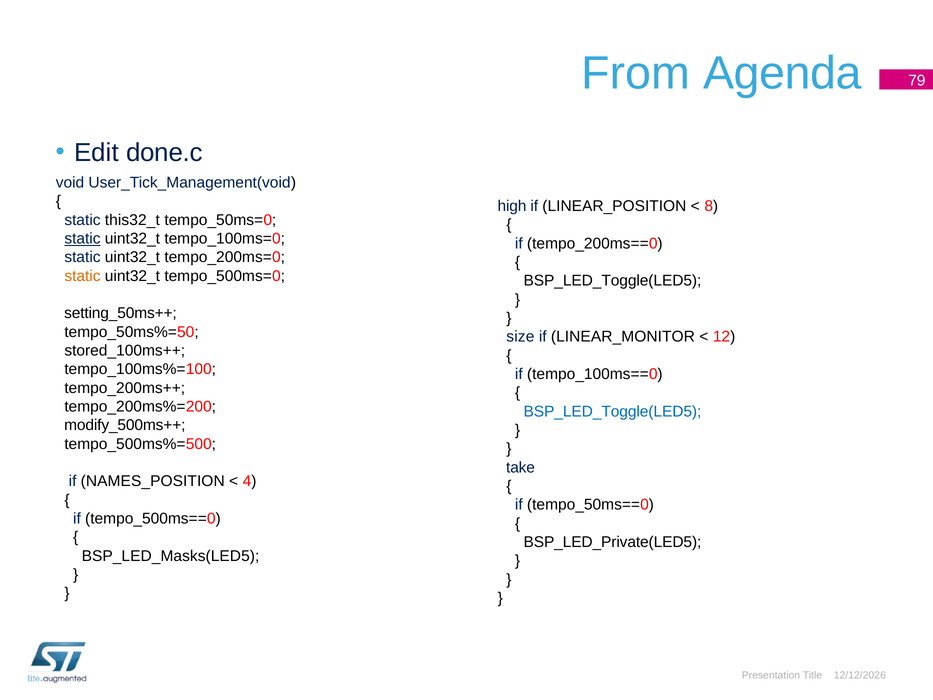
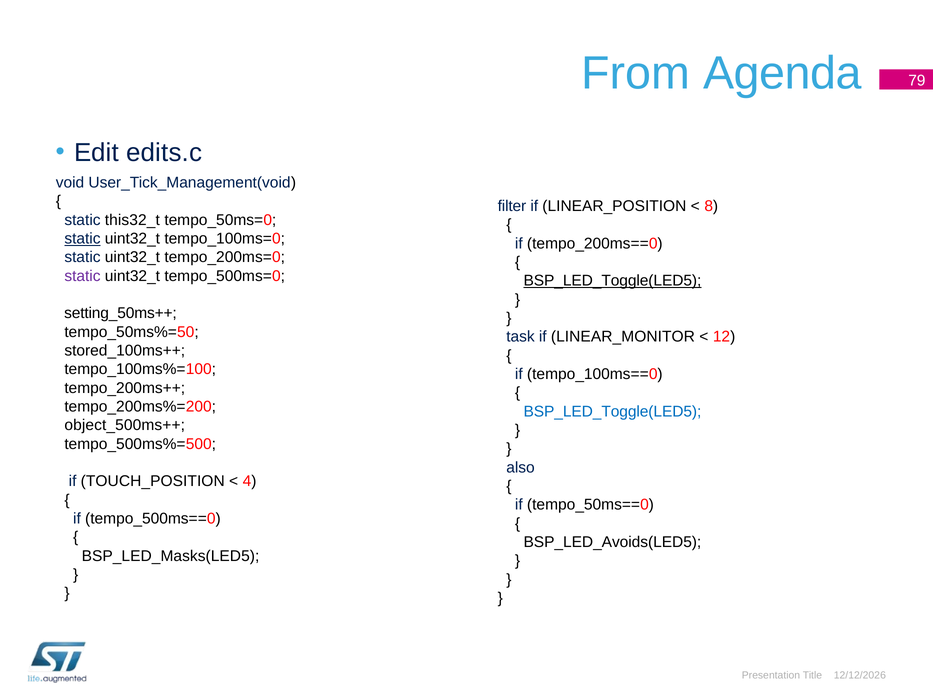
done.c: done.c -> edits.c
high: high -> filter
static at (82, 276) colour: orange -> purple
BSP_LED_Toggle(LED5 at (612, 281) underline: none -> present
size: size -> task
modify_500ms++: modify_500ms++ -> object_500ms++
take: take -> also
NAMES_POSITION: NAMES_POSITION -> TOUCH_POSITION
BSP_LED_Private(LED5: BSP_LED_Private(LED5 -> BSP_LED_Avoids(LED5
